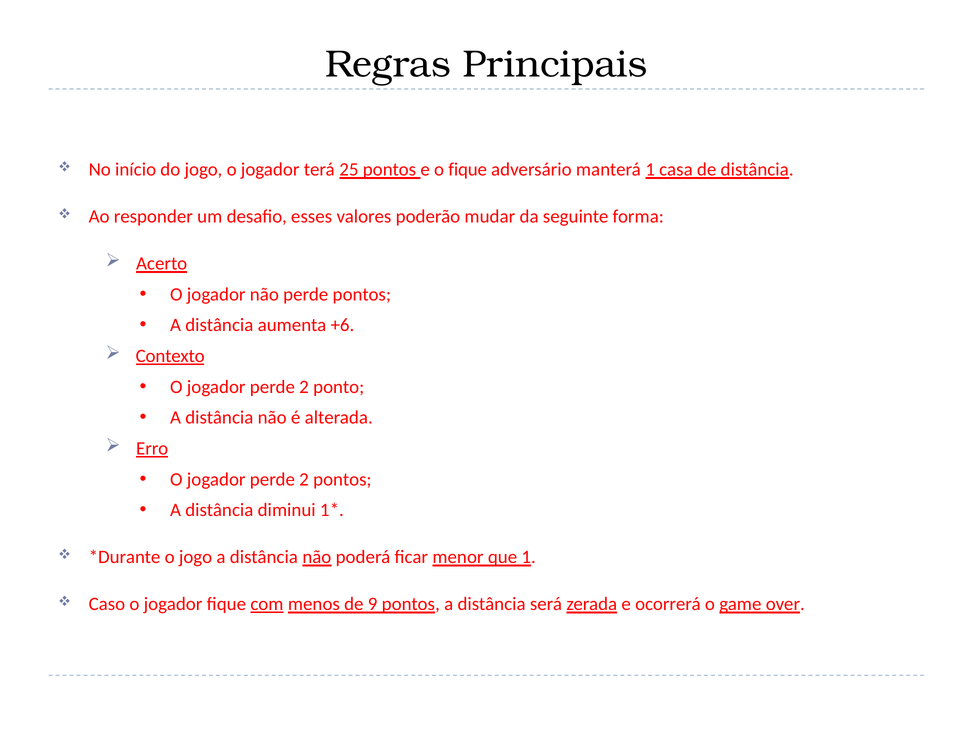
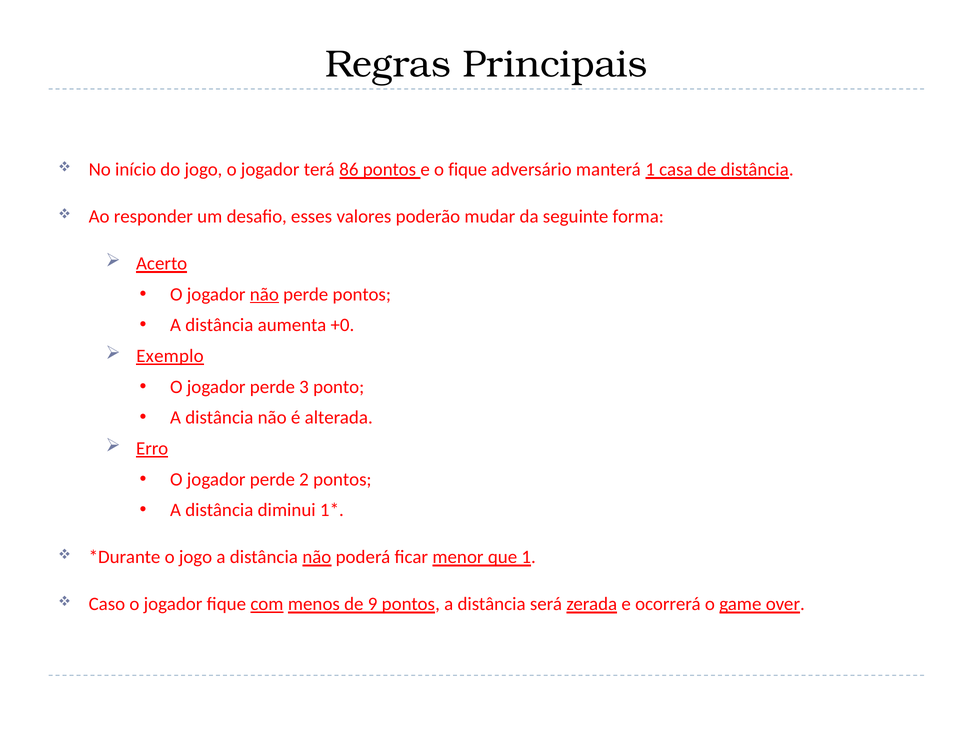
25: 25 -> 86
não at (264, 295) underline: none -> present
+6: +6 -> +0
Contexto: Contexto -> Exemplo
2 at (304, 387): 2 -> 3
